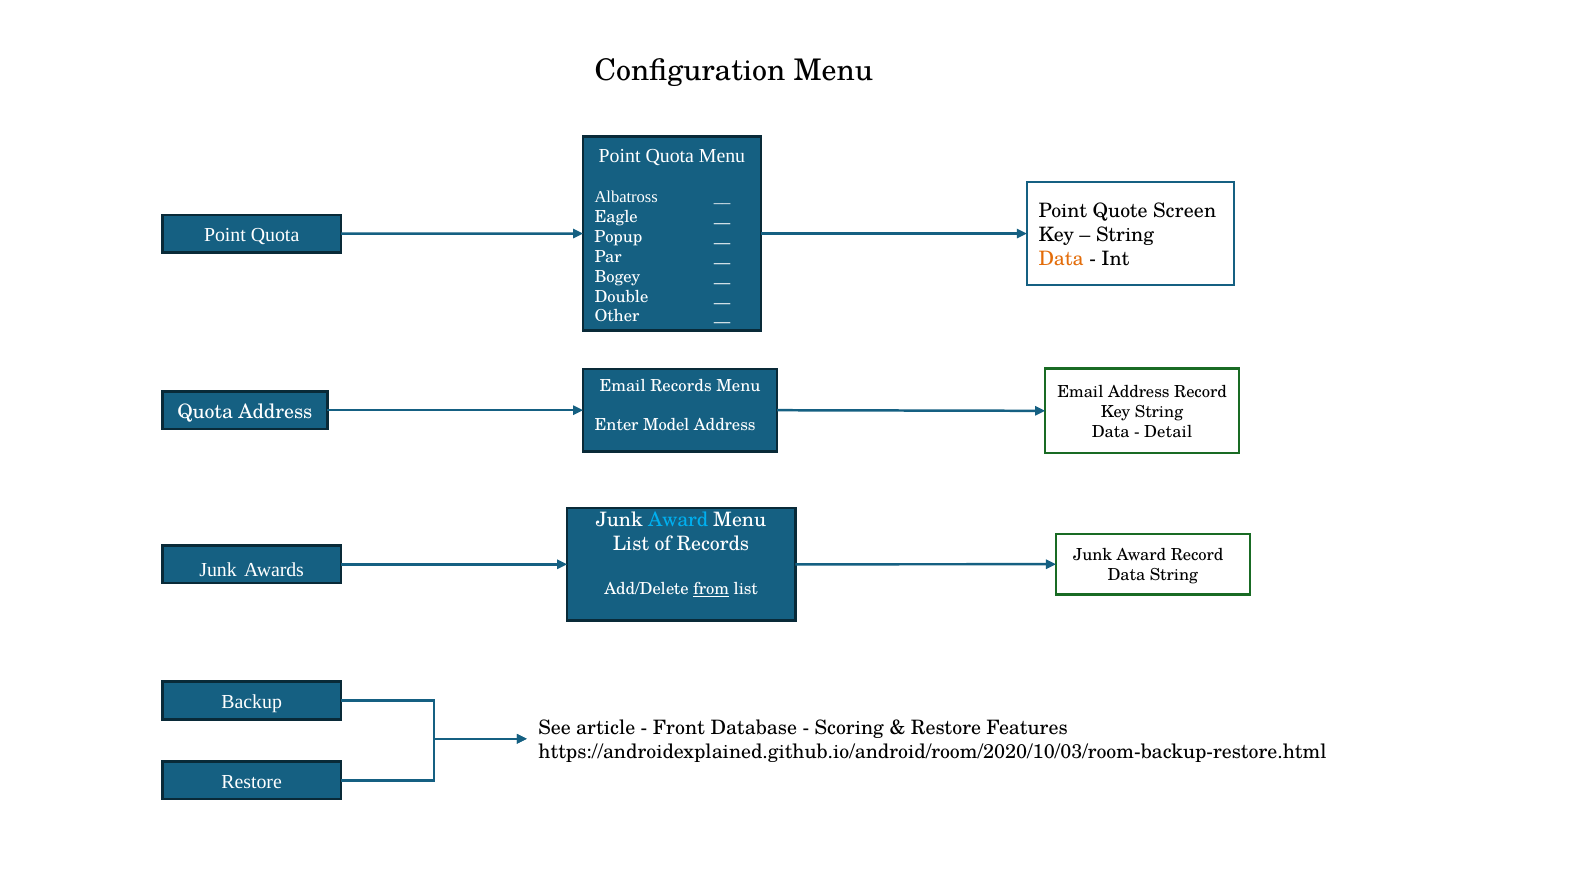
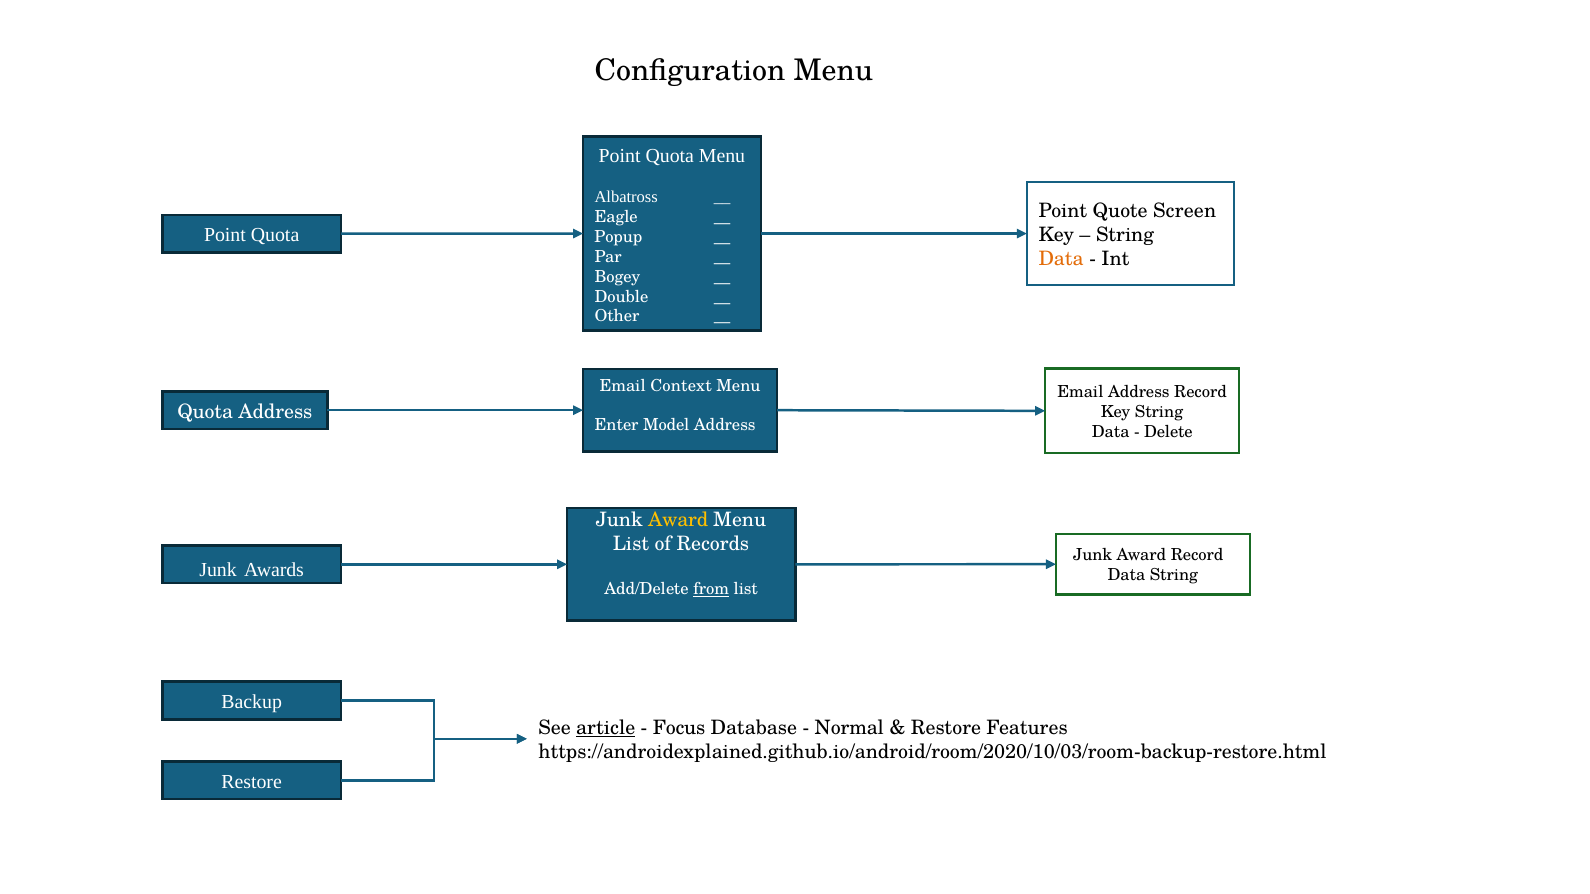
Email Records: Records -> Context
Detail: Detail -> Delete
Award at (678, 520) colour: light blue -> yellow
article underline: none -> present
Front: Front -> Focus
Scoring: Scoring -> Normal
